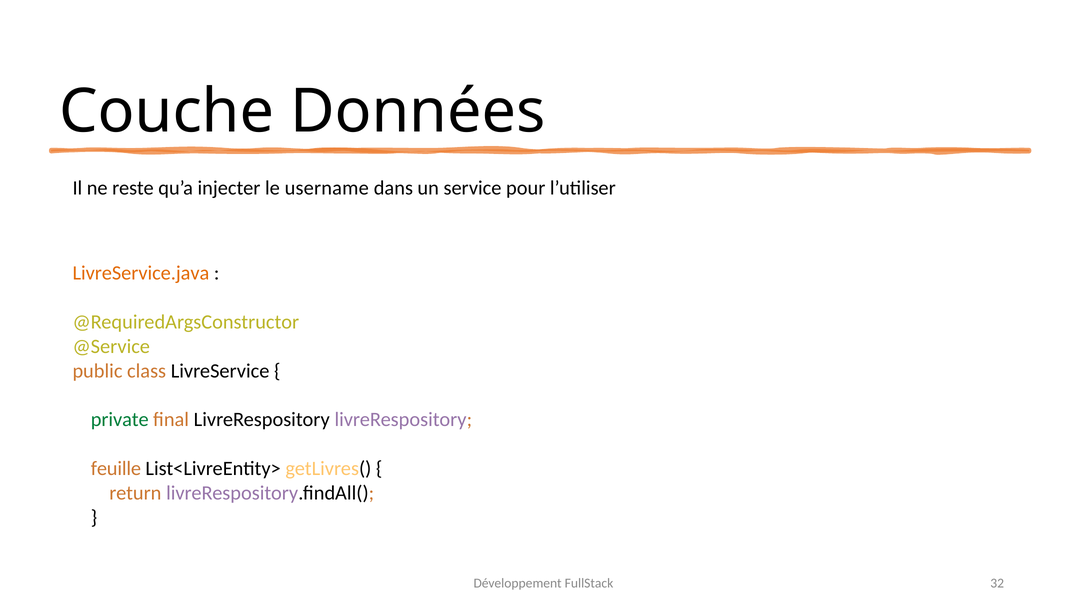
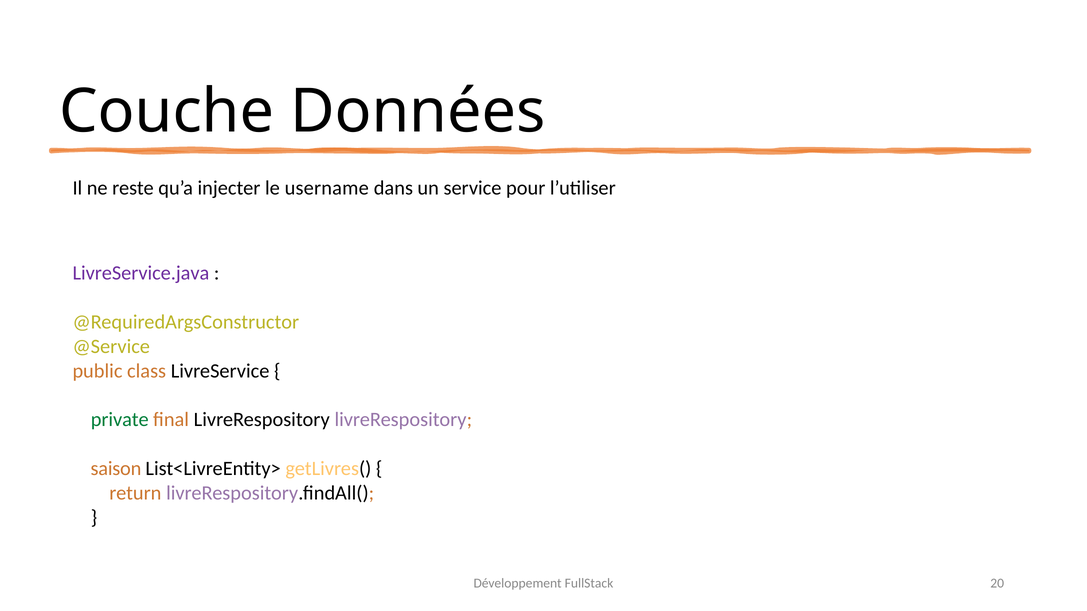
LivreService.java colour: orange -> purple
feuille: feuille -> saison
32: 32 -> 20
